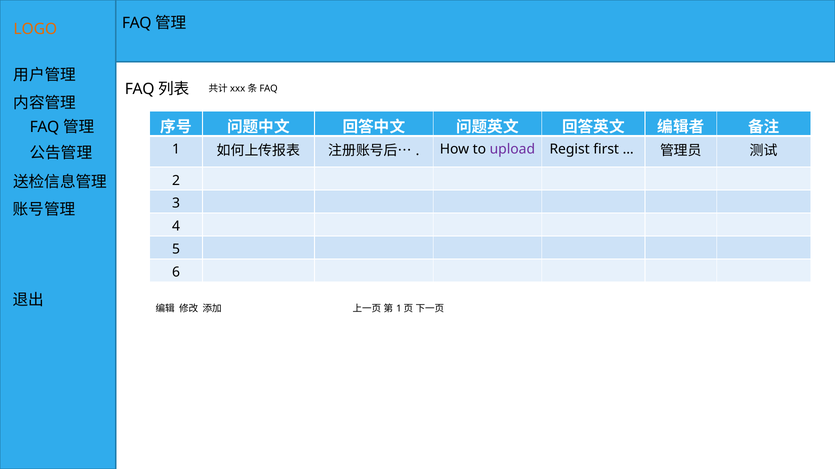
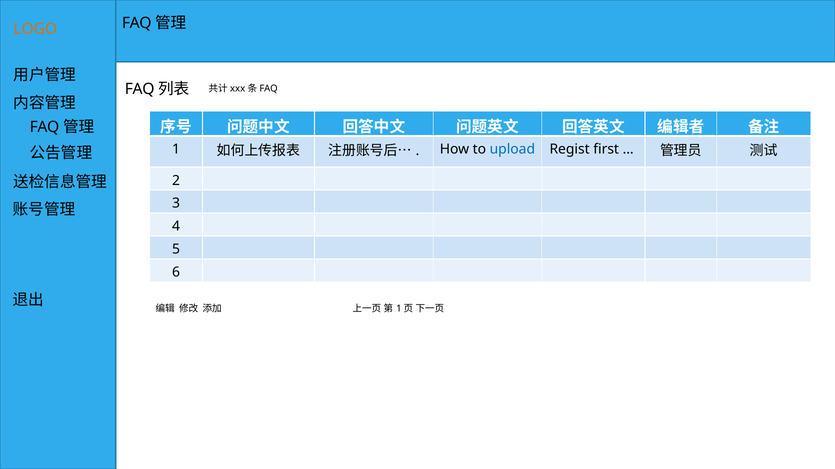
upload colour: purple -> blue
